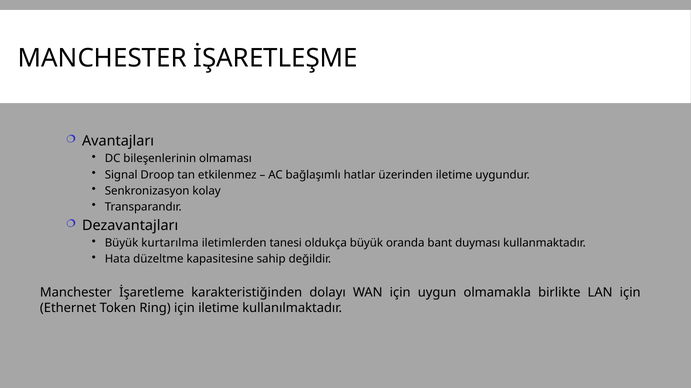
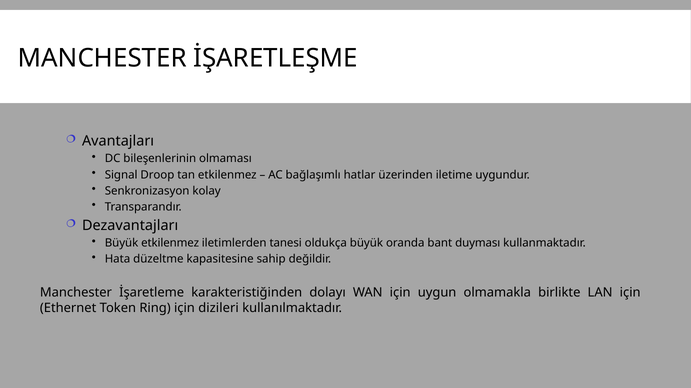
Büyük kurtarılma: kurtarılma -> etkilenmez
için iletime: iletime -> dizileri
